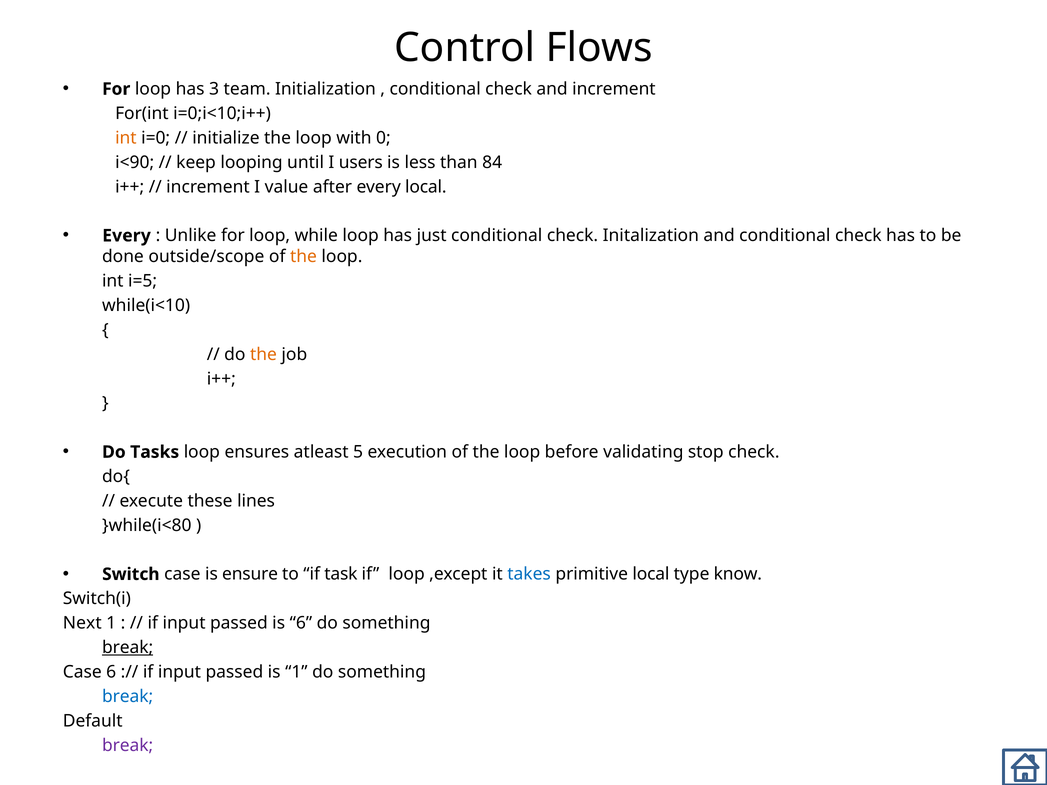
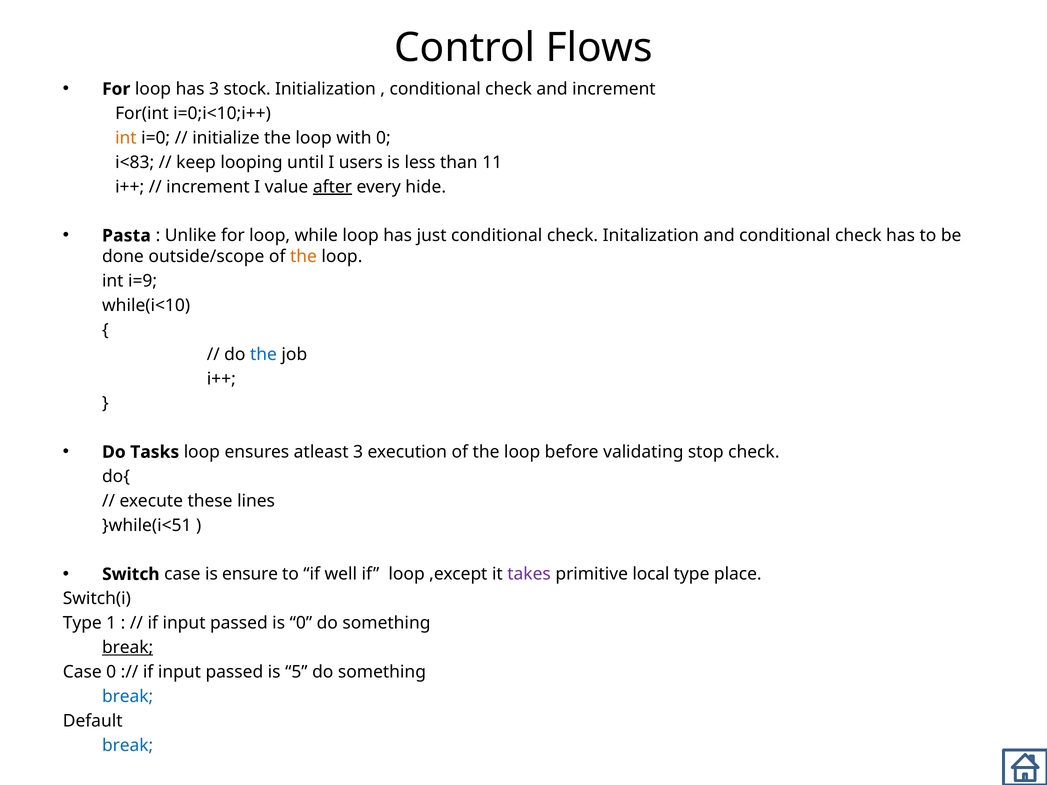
team: team -> stock
i<90: i<90 -> i<83
84: 84 -> 11
after underline: none -> present
every local: local -> hide
Every at (126, 236): Every -> Pasta
i=5: i=5 -> i=9
the at (263, 354) colour: orange -> blue
atleast 5: 5 -> 3
}while(i<80: }while(i<80 -> }while(i<51
task: task -> well
takes colour: blue -> purple
know: know -> place
Next at (82, 623): Next -> Type
is 6: 6 -> 0
Case 6: 6 -> 0
is 1: 1 -> 5
break at (128, 746) colour: purple -> blue
